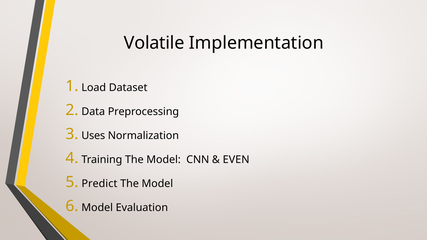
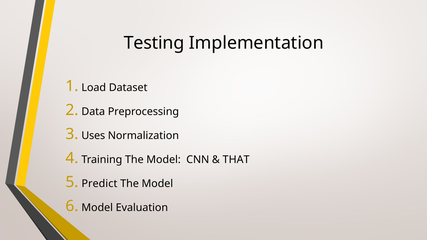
Volatile: Volatile -> Testing
EVEN: EVEN -> THAT
